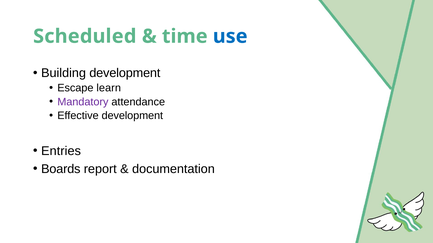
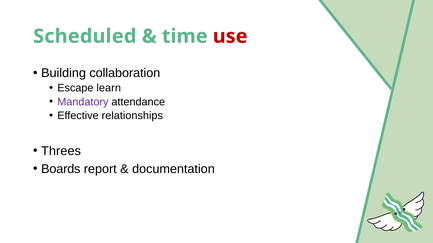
use colour: blue -> red
Building development: development -> collaboration
Effective development: development -> relationships
Entries: Entries -> Threes
